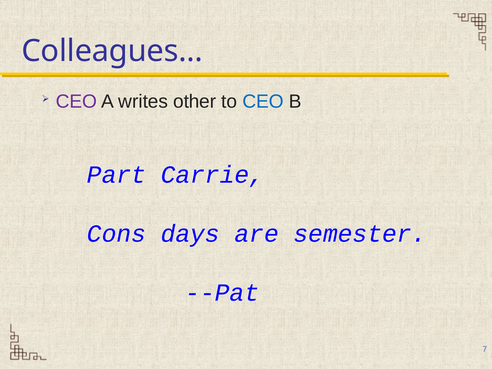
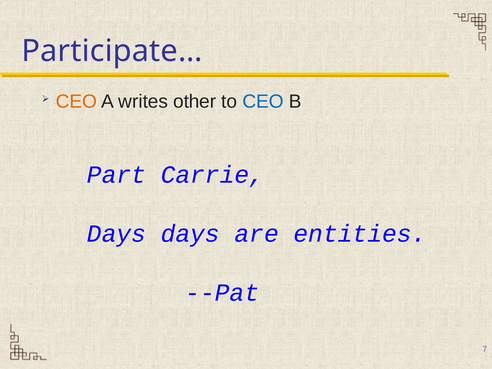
Colleagues…: Colleagues… -> Participate…
CEO at (76, 101) colour: purple -> orange
Cons at (116, 234): Cons -> Days
semester: semester -> entities
